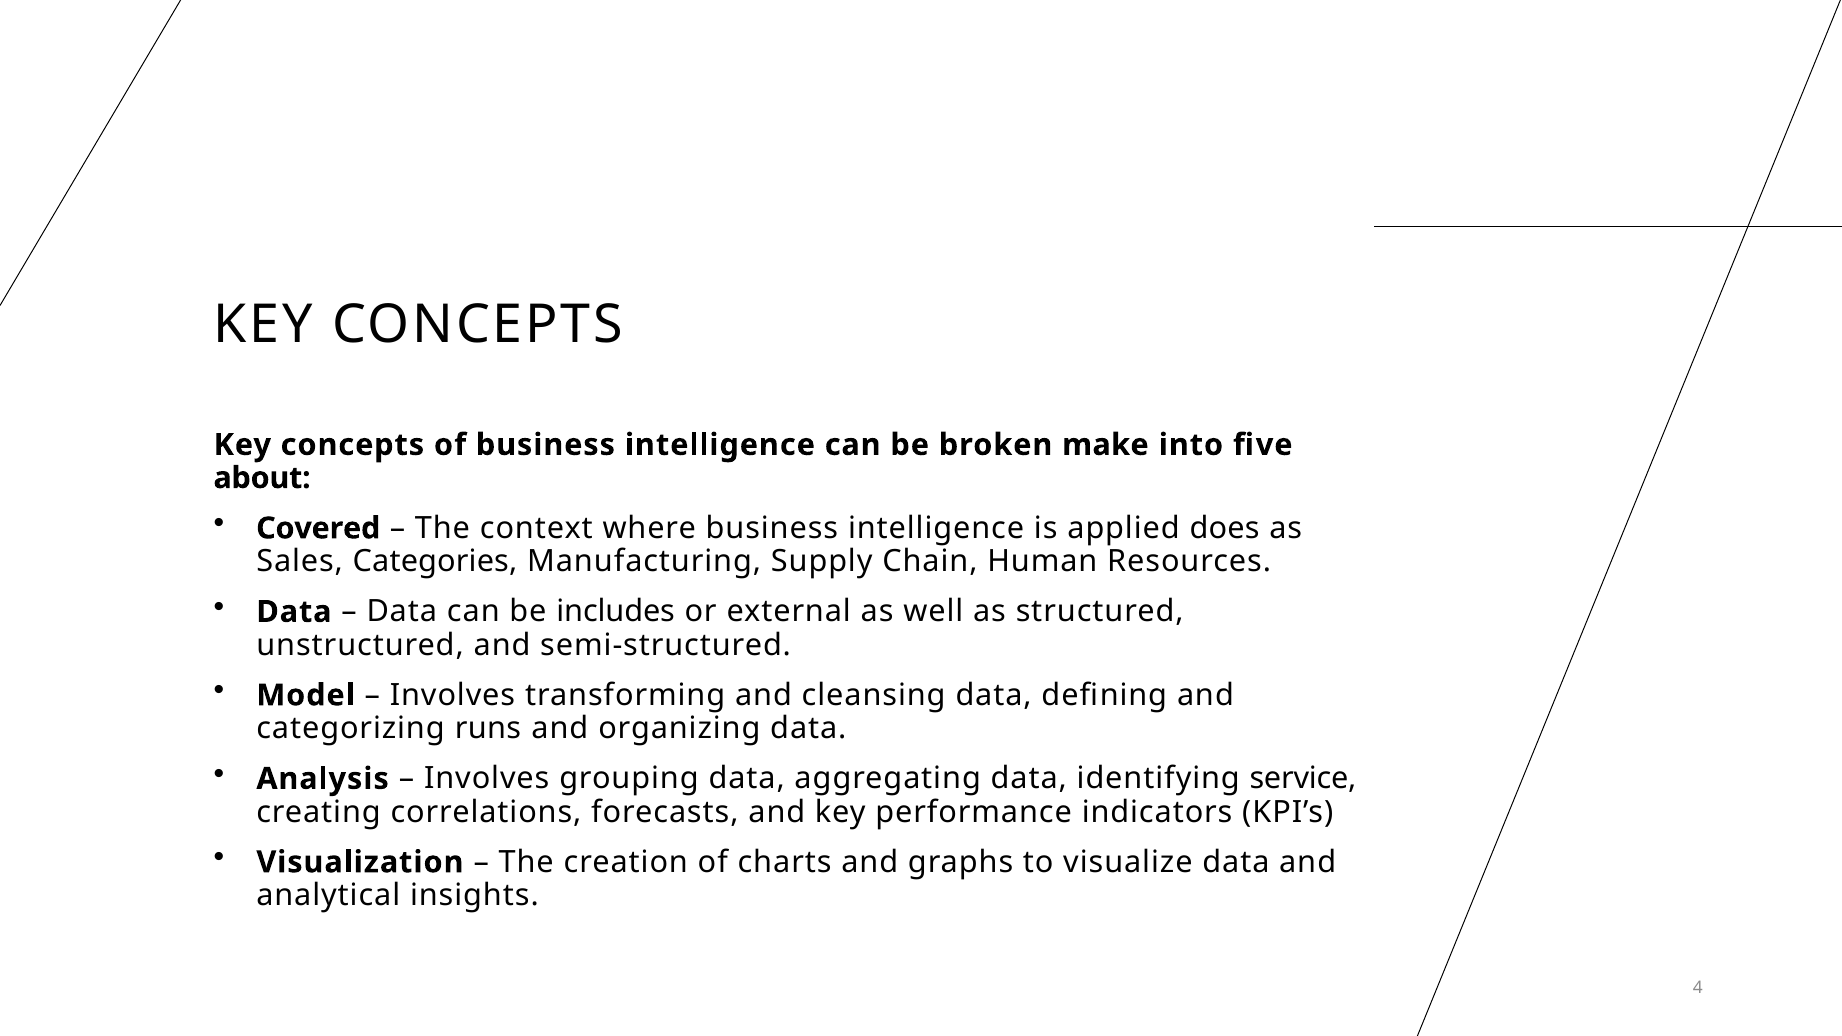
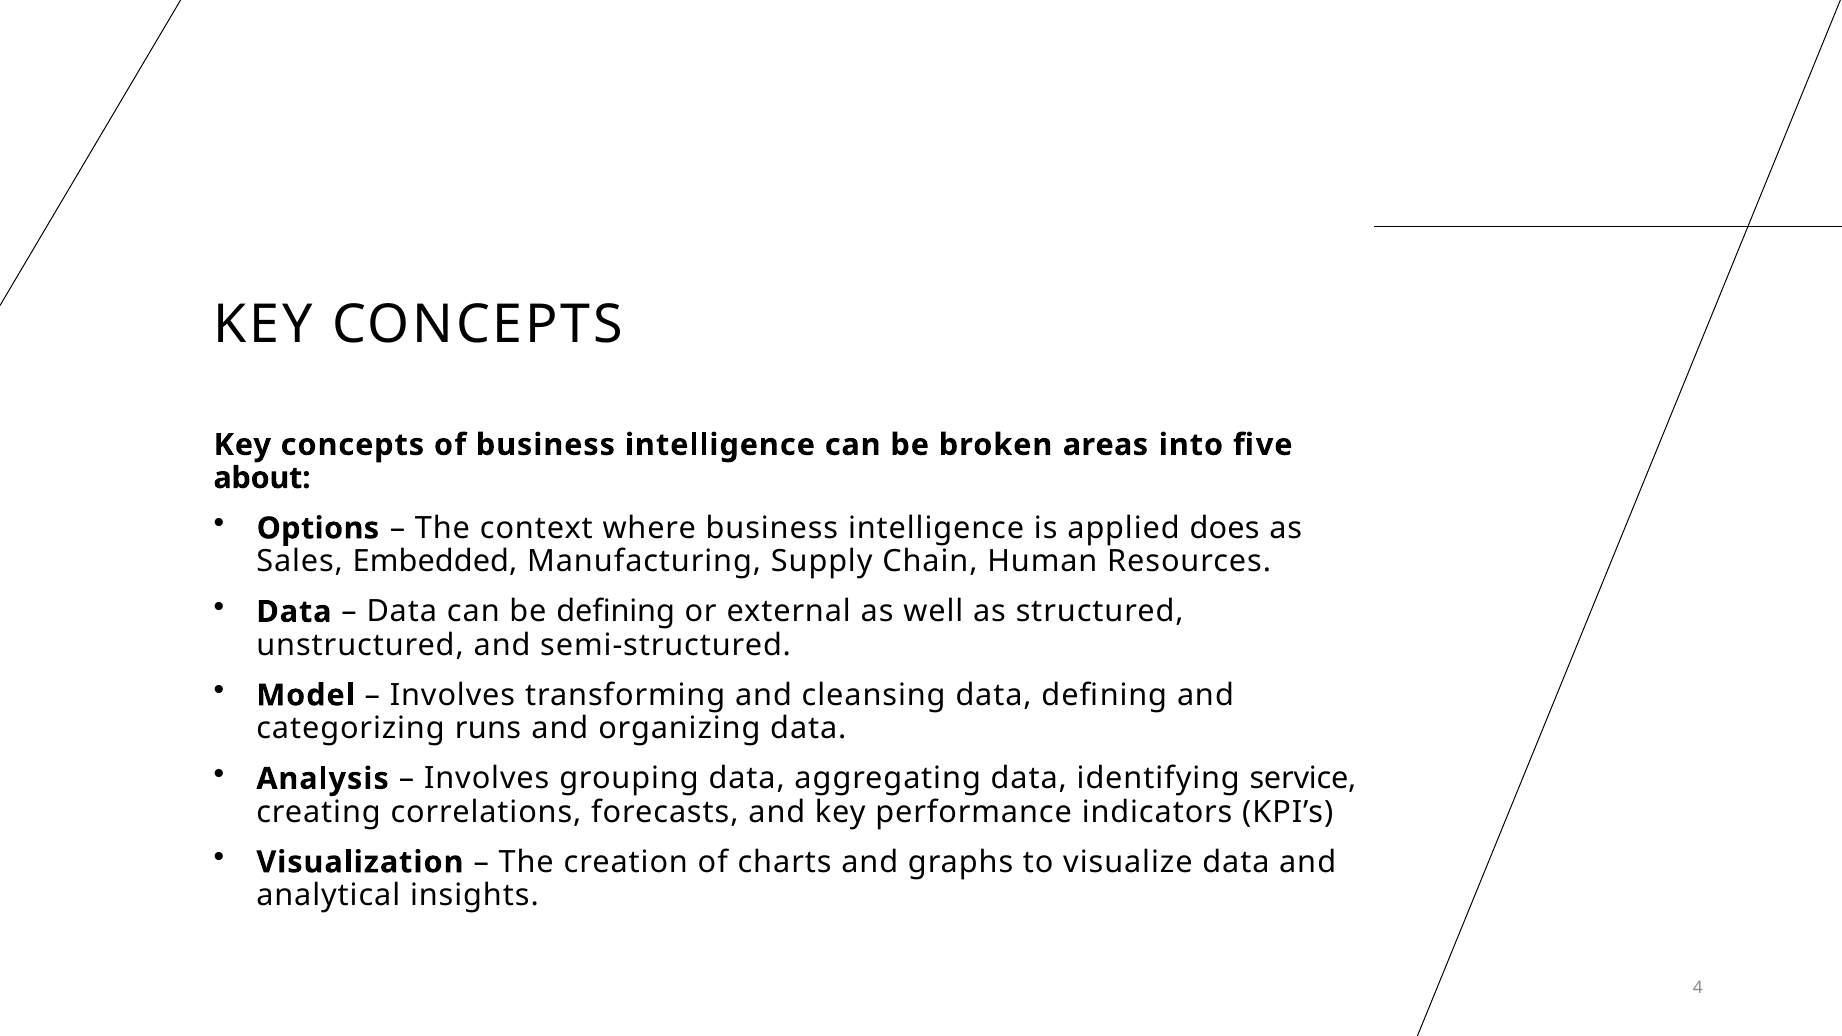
make: make -> areas
Covered: Covered -> Options
Categories: Categories -> Embedded
be includes: includes -> defining
